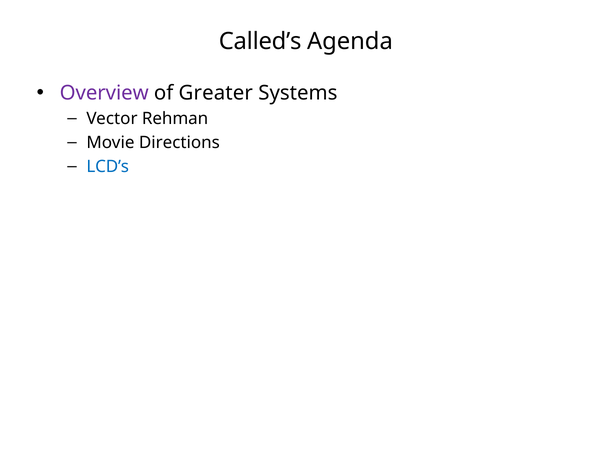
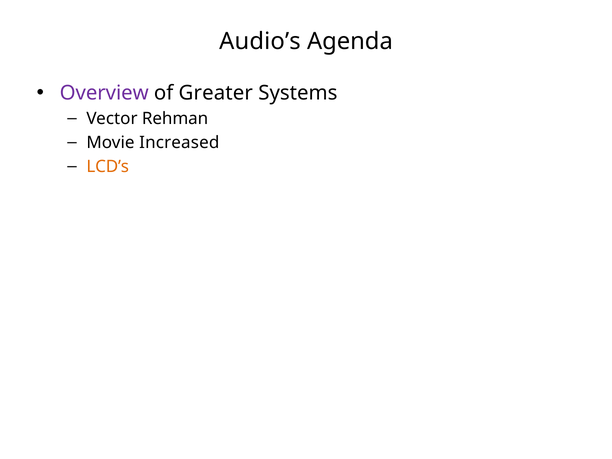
Called’s: Called’s -> Audio’s
Directions: Directions -> Increased
LCD’s colour: blue -> orange
